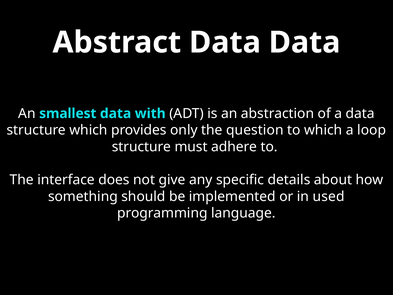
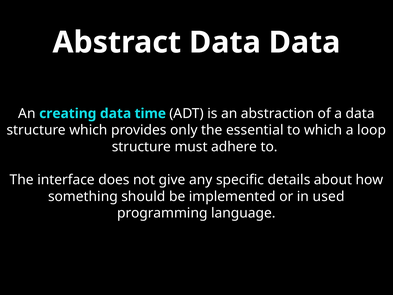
smallest: smallest -> creating
with: with -> time
question: question -> essential
